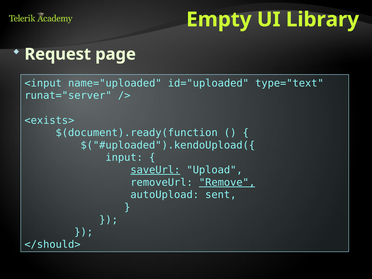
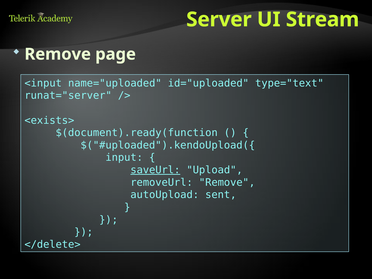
Empty: Empty -> Server
Library: Library -> Stream
Request at (58, 54): Request -> Remove
Remove at (227, 182) underline: present -> none
</should>: </should> -> </delete>
